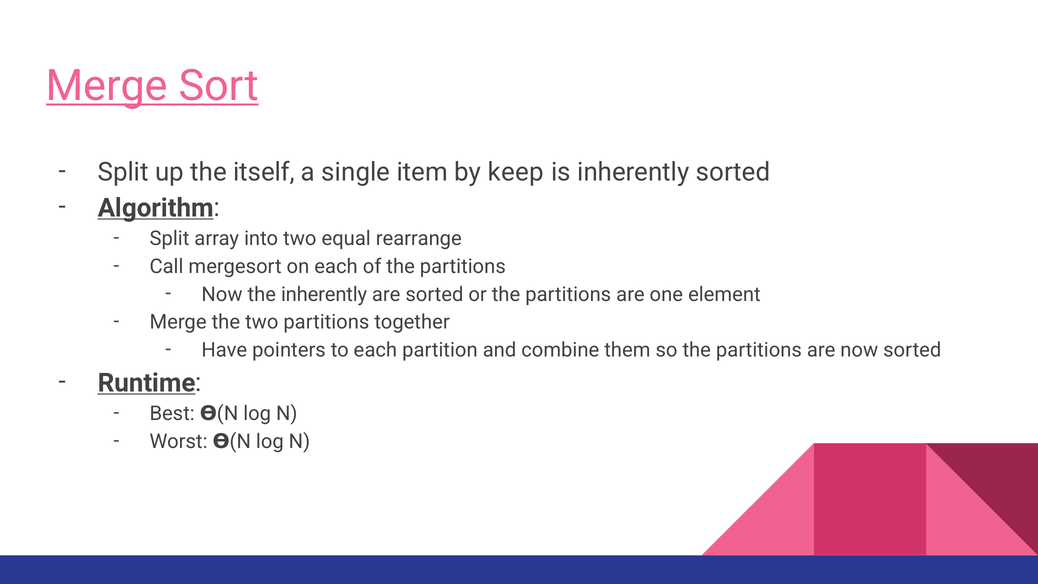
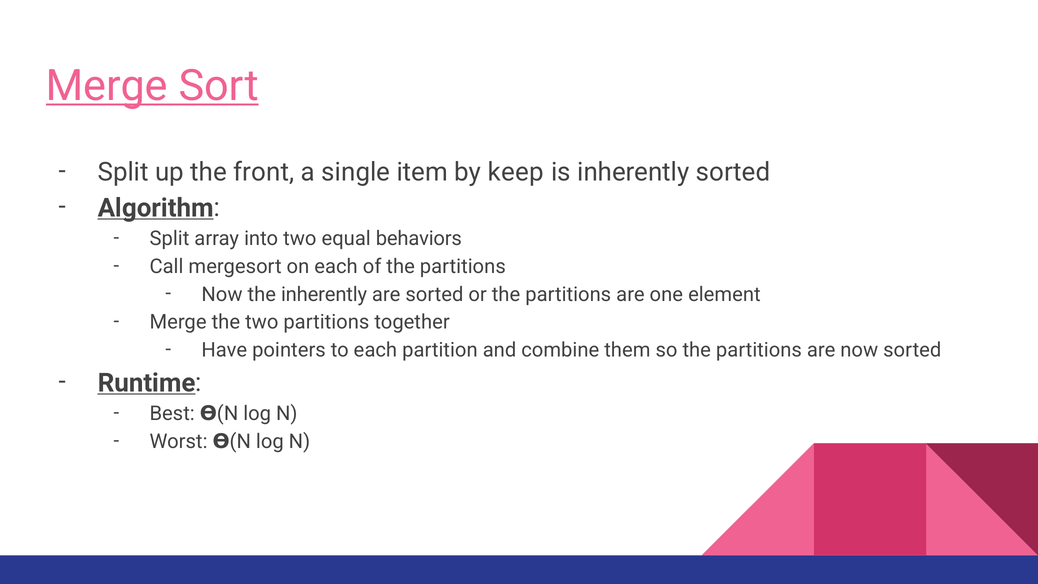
itself: itself -> front
rearrange: rearrange -> behaviors
